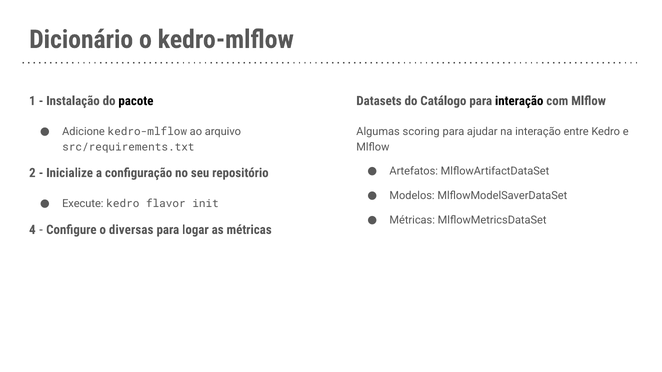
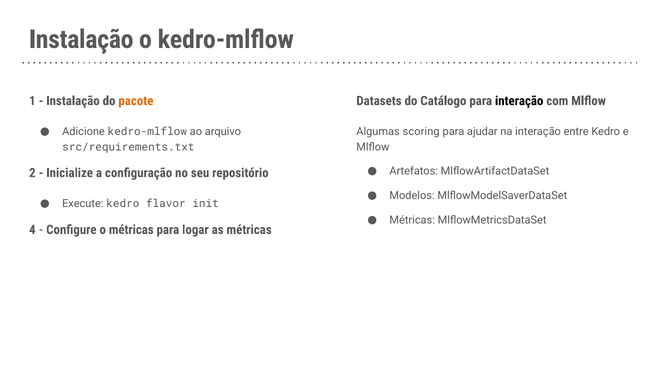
Dicionário at (81, 40): Dicionário -> Instalação
pacote colour: black -> orange
o diversas: diversas -> métricas
